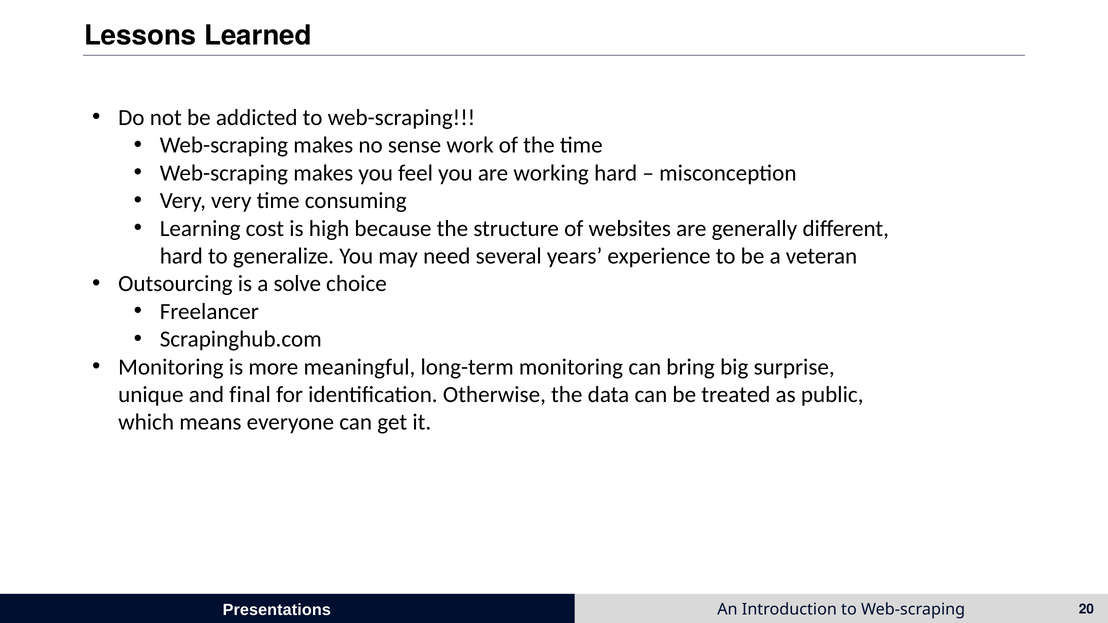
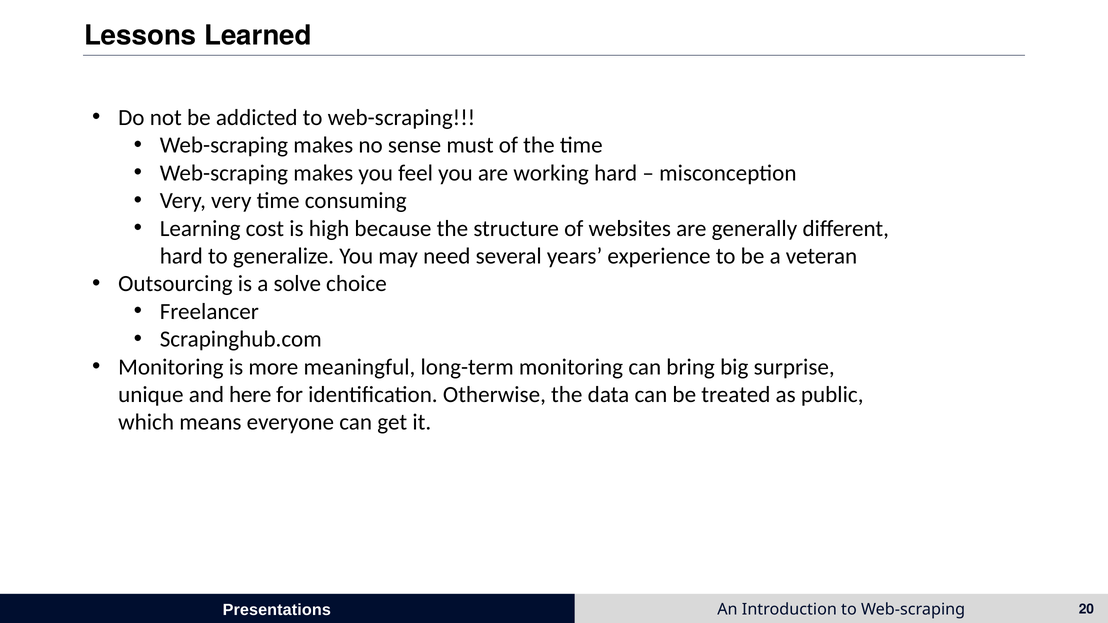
work: work -> must
final: final -> here
